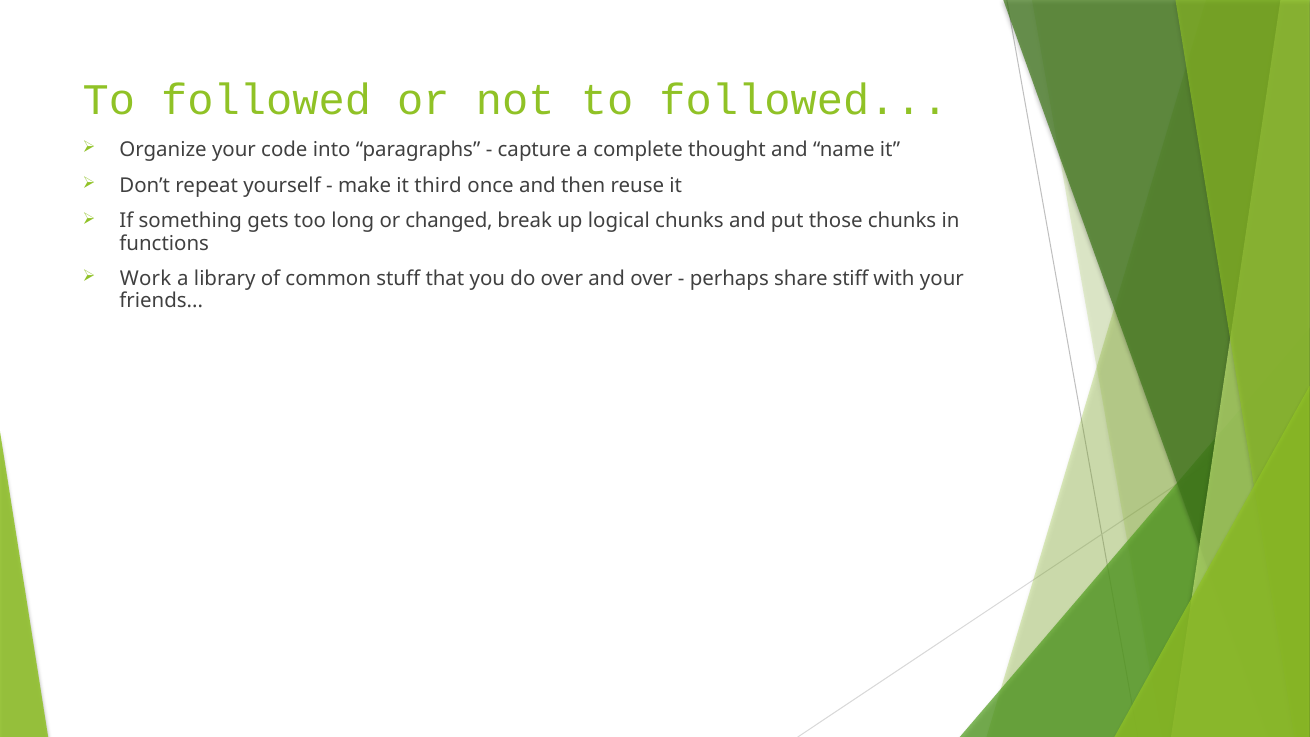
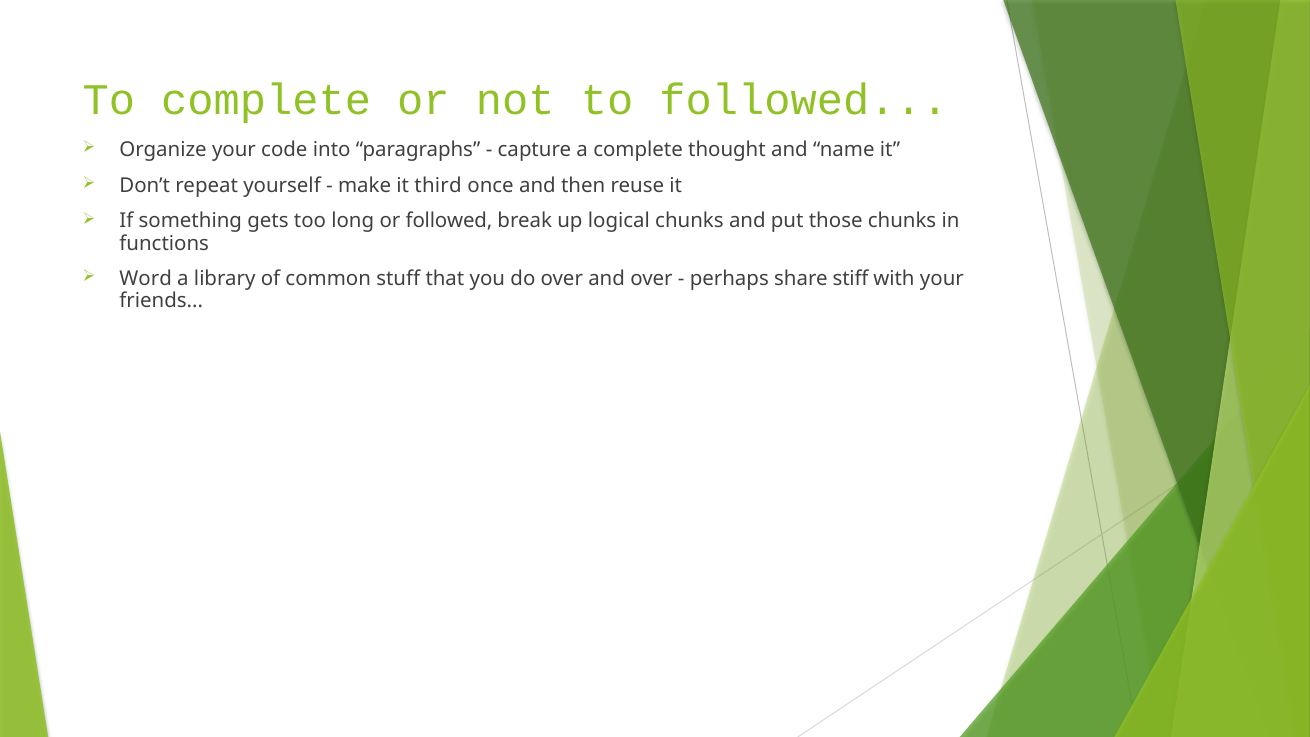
followed at (266, 100): followed -> complete
or changed: changed -> followed
Work: Work -> Word
